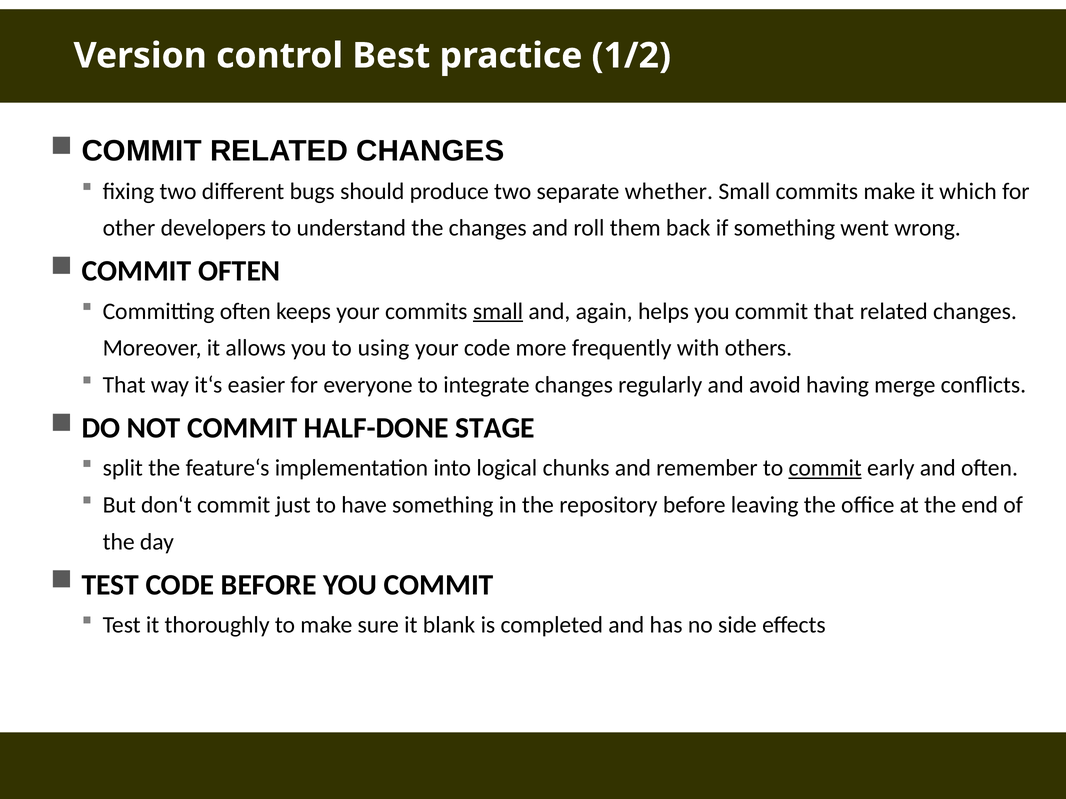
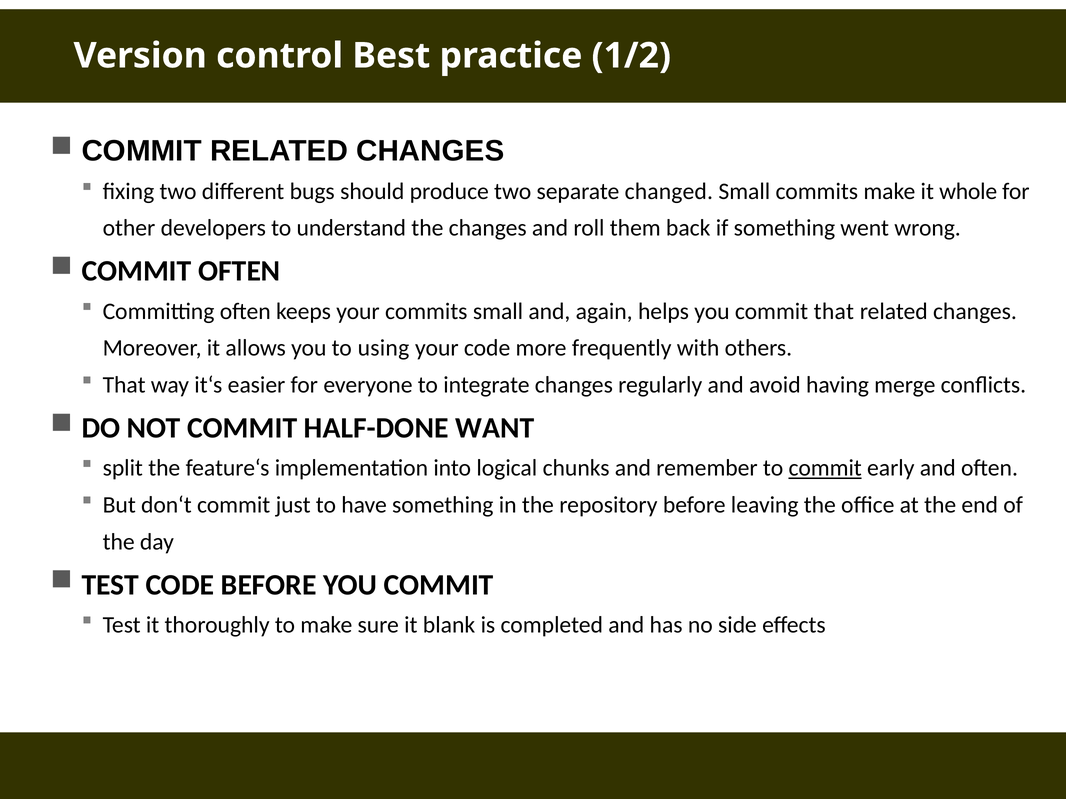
whether: whether -> changed
which: which -> whole
small at (498, 311) underline: present -> none
STAGE: STAGE -> WANT
